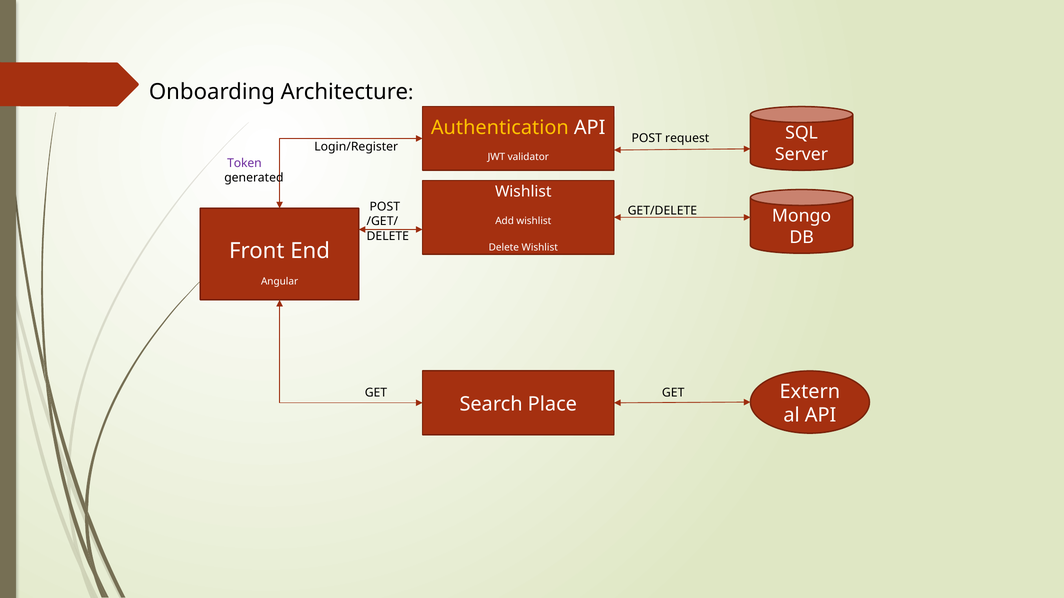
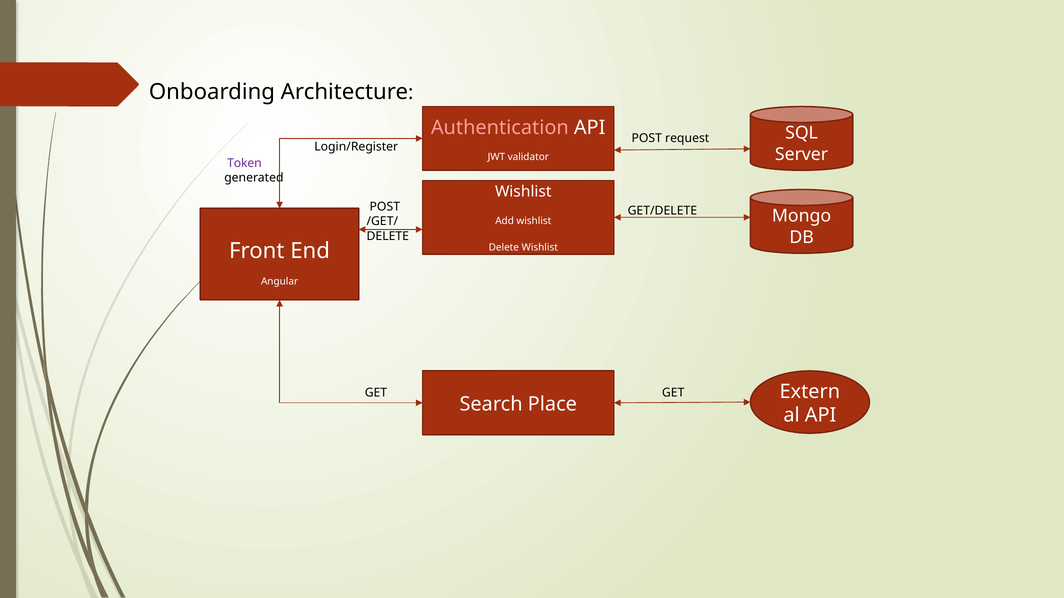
Authentication colour: yellow -> pink
